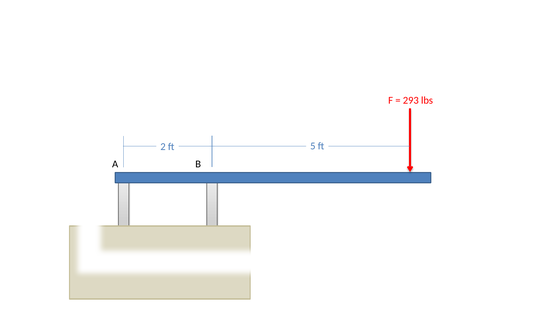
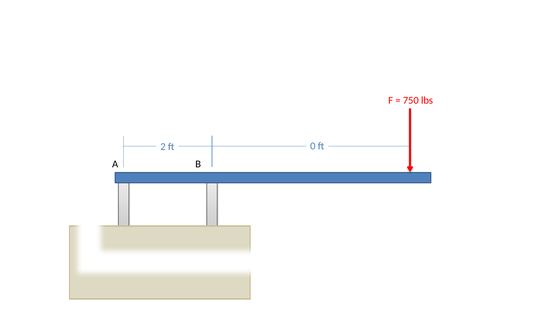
293: 293 -> 750
5: 5 -> 0
